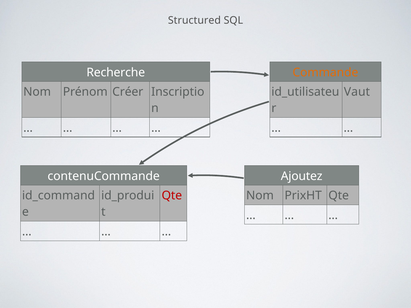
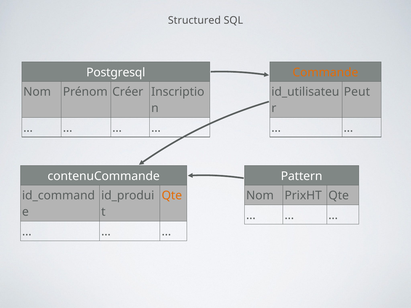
Recherche: Recherche -> Postgresql
Vaut: Vaut -> Peut
Ajoutez: Ajoutez -> Pattern
Qte at (172, 196) colour: red -> orange
